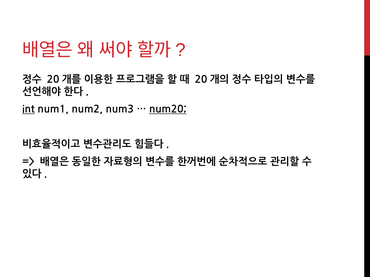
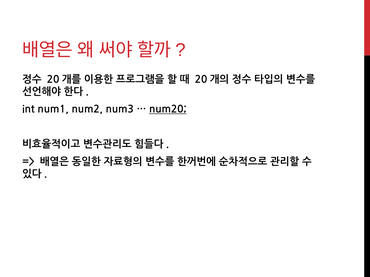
int underline: present -> none
